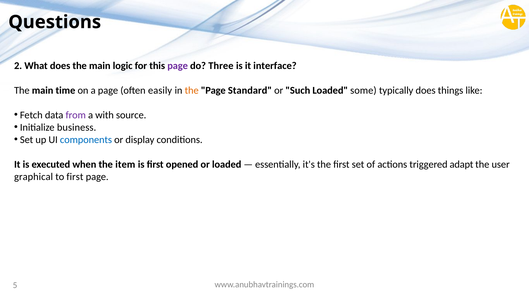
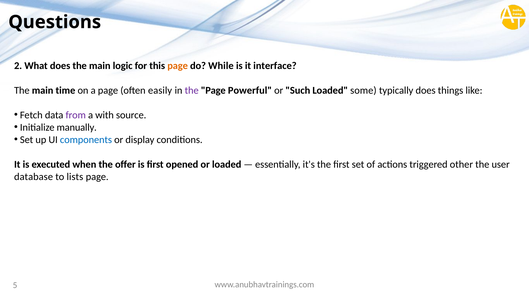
page at (178, 66) colour: purple -> orange
Three: Three -> While
the at (192, 90) colour: orange -> purple
Standard: Standard -> Powerful
business: business -> manually
item: item -> offer
adapt: adapt -> other
graphical: graphical -> database
to first: first -> lists
